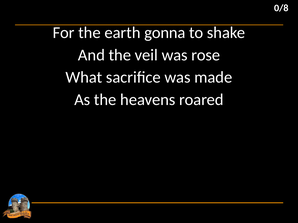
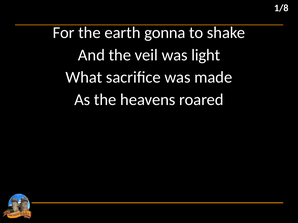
0/8: 0/8 -> 1/8
rose: rose -> light
